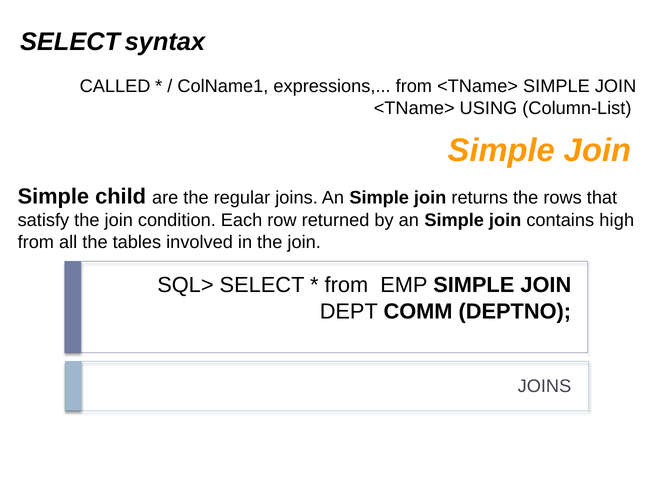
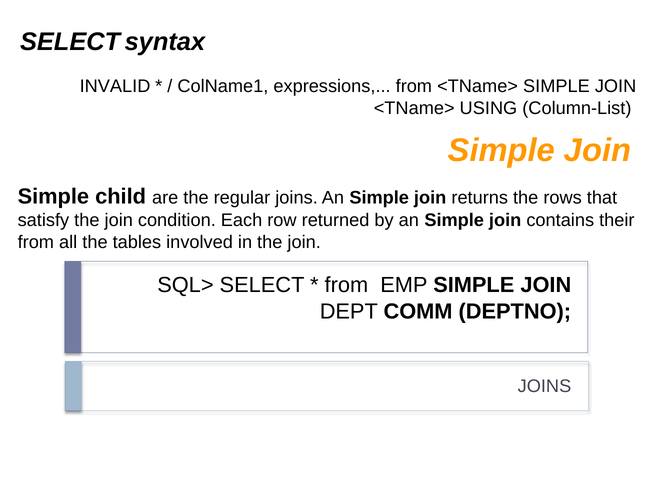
CALLED: CALLED -> INVALID
high: high -> their
